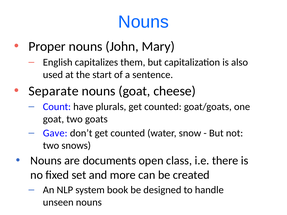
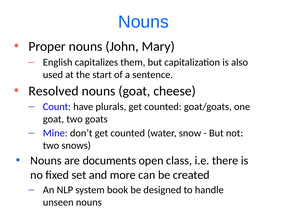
Separate: Separate -> Resolved
Gave: Gave -> Mine
